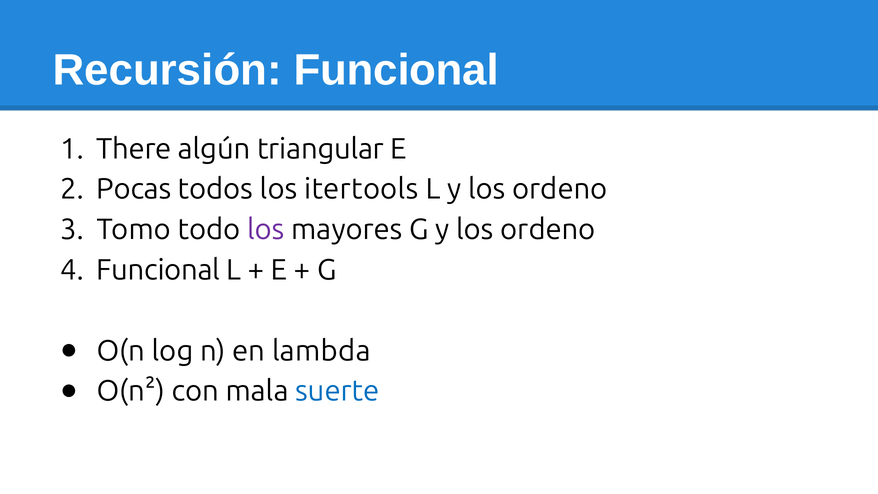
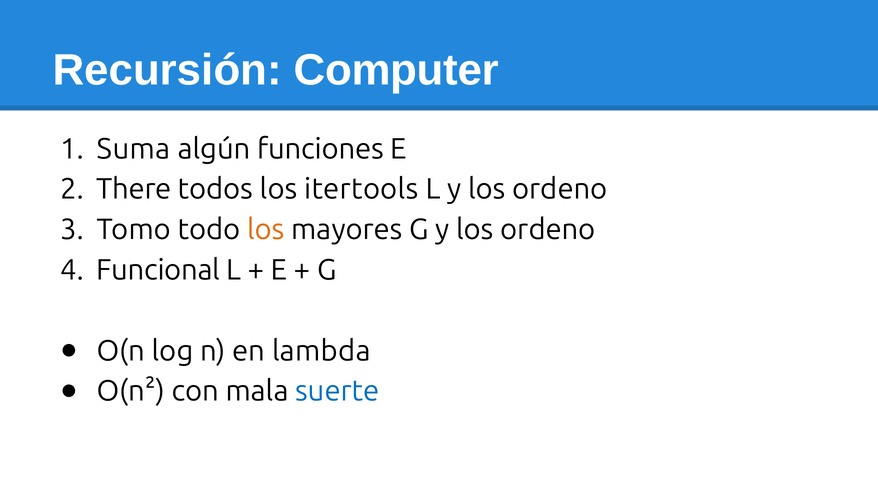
Recursión Funcional: Funcional -> Computer
There: There -> Suma
triangular: triangular -> funciones
Pocas: Pocas -> There
los at (266, 230) colour: purple -> orange
